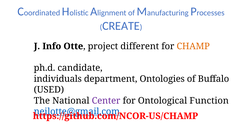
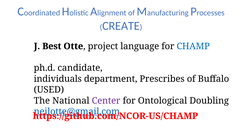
Info: Info -> Best
different: different -> language
CHAMP colour: orange -> blue
Ontologies: Ontologies -> Prescribes
Function: Function -> Doubling
